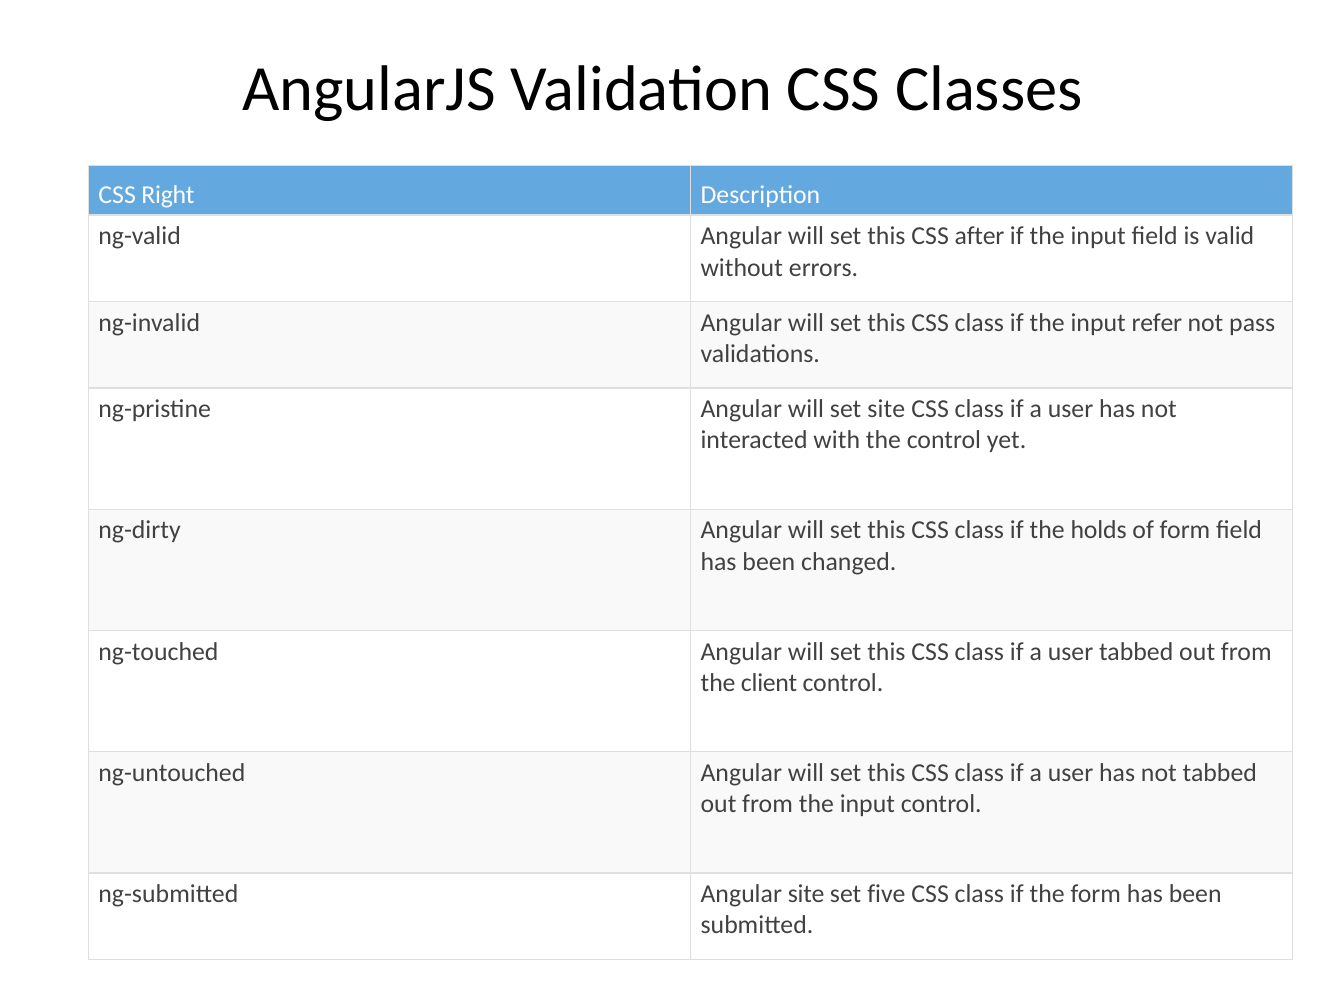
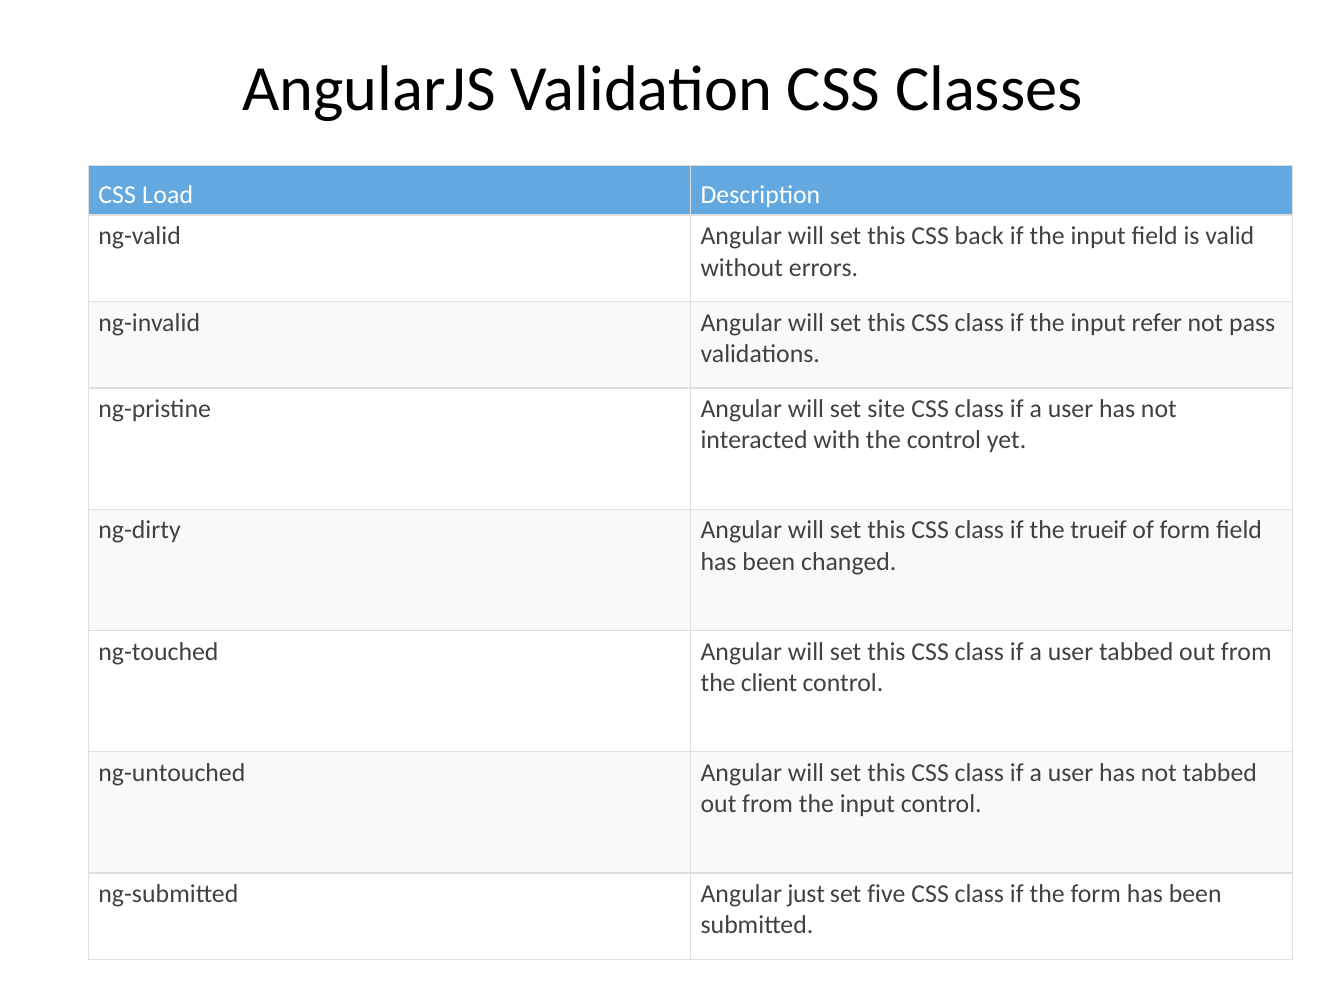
Right: Right -> Load
after: after -> back
holds: holds -> trueif
Angular site: site -> just
